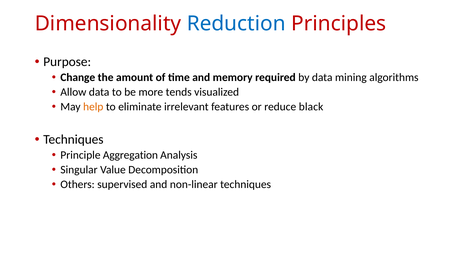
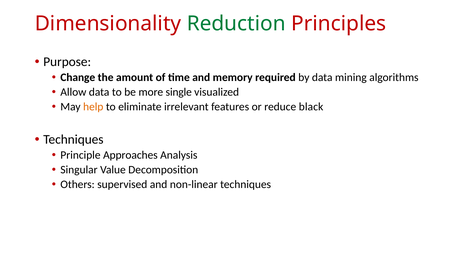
Reduction colour: blue -> green
tends: tends -> single
Aggregation: Aggregation -> Approaches
